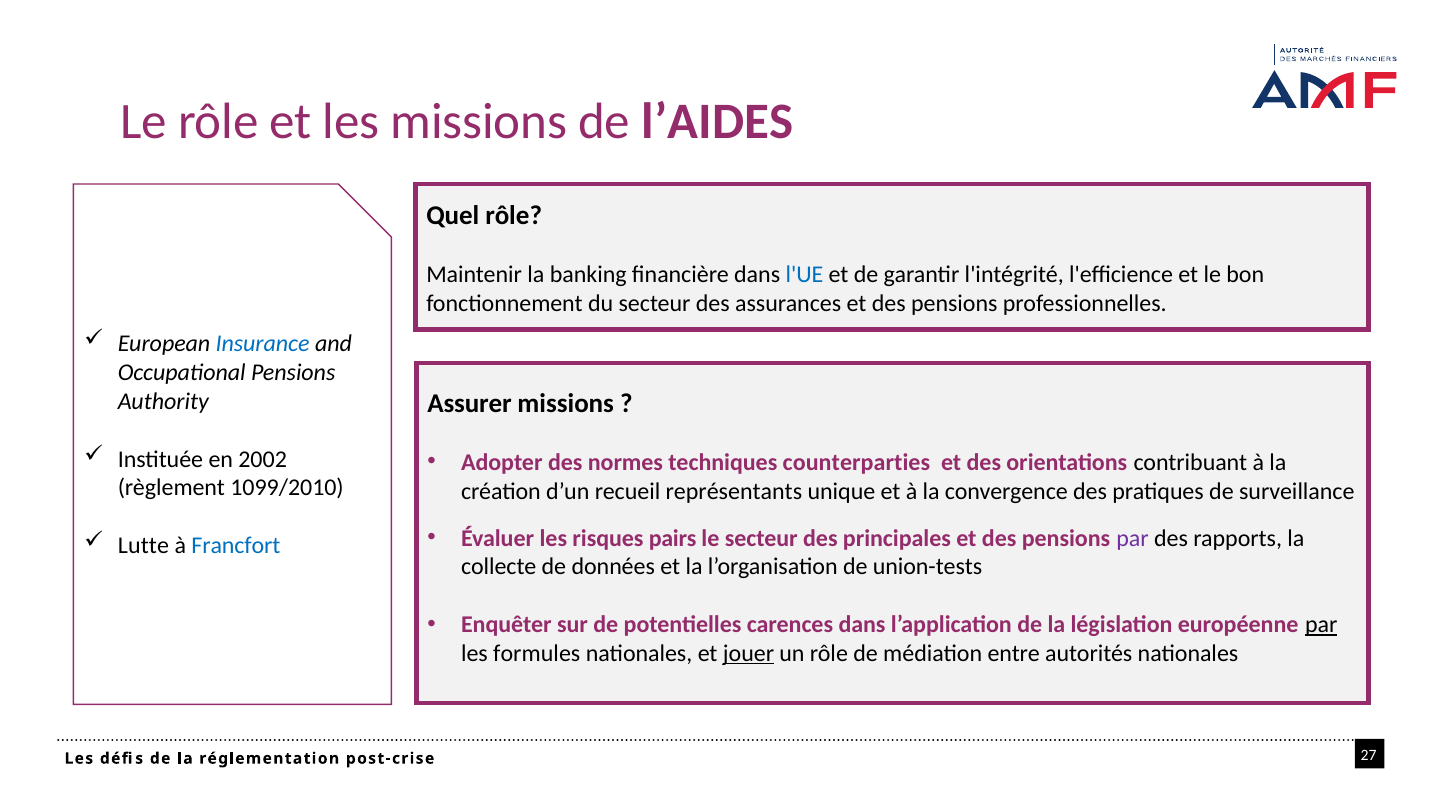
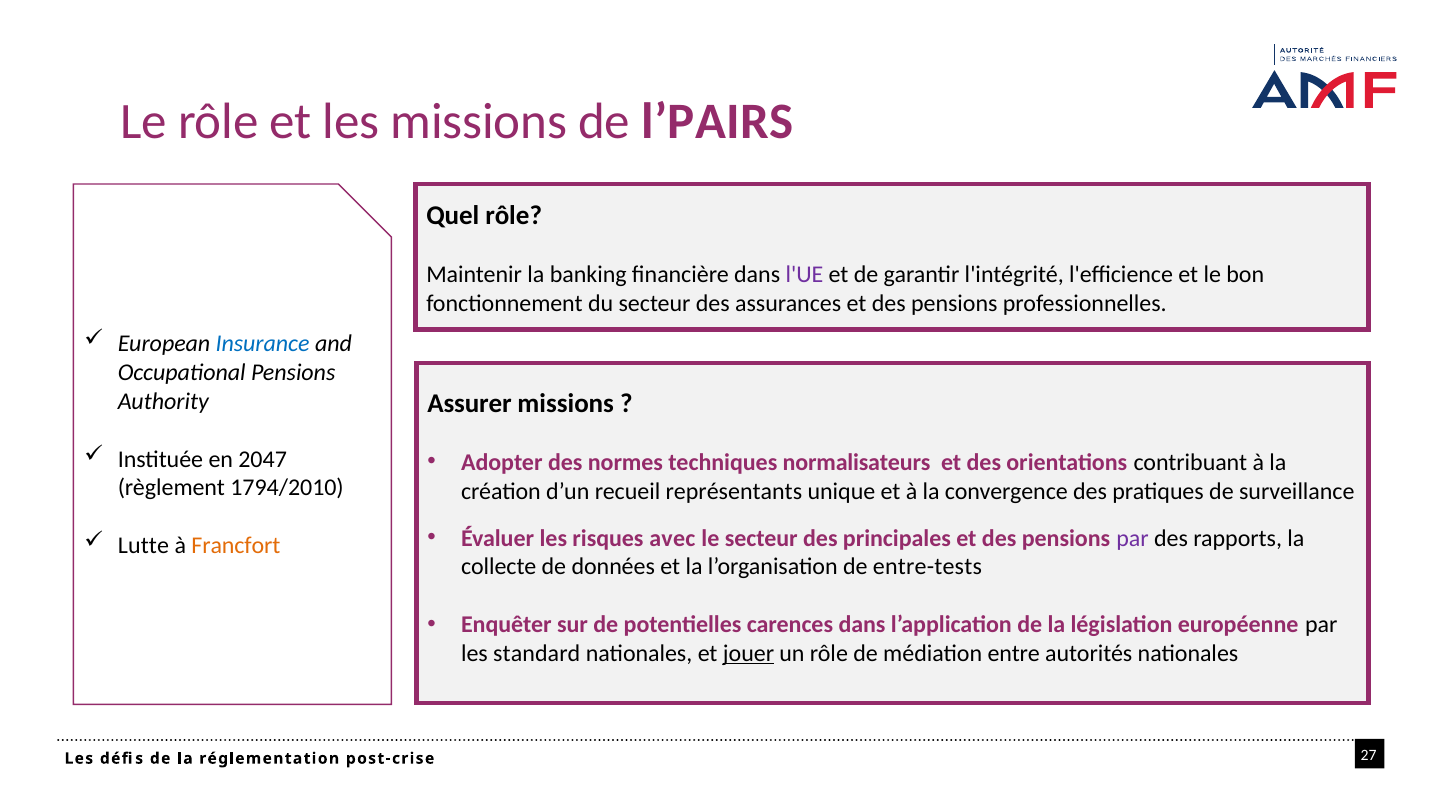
l’AIDES: l’AIDES -> l’PAIRS
l'UE colour: blue -> purple
2002: 2002 -> 2047
counterparties: counterparties -> normalisateurs
1099/2010: 1099/2010 -> 1794/2010
pairs: pairs -> avec
Francfort colour: blue -> orange
union-tests: union-tests -> entre-tests
par at (1321, 624) underline: present -> none
formules: formules -> standard
